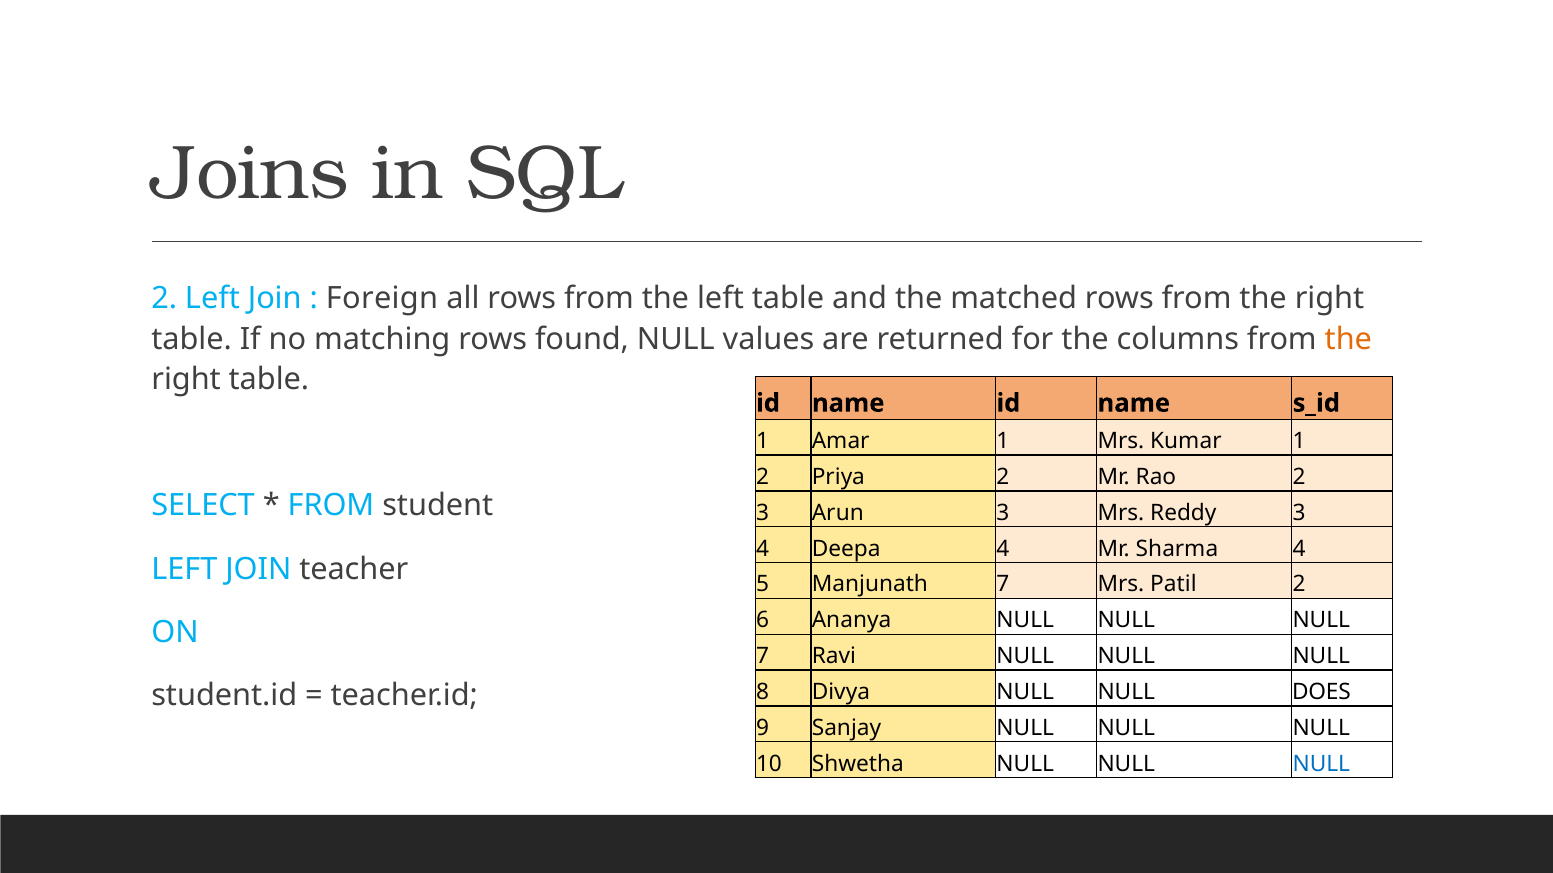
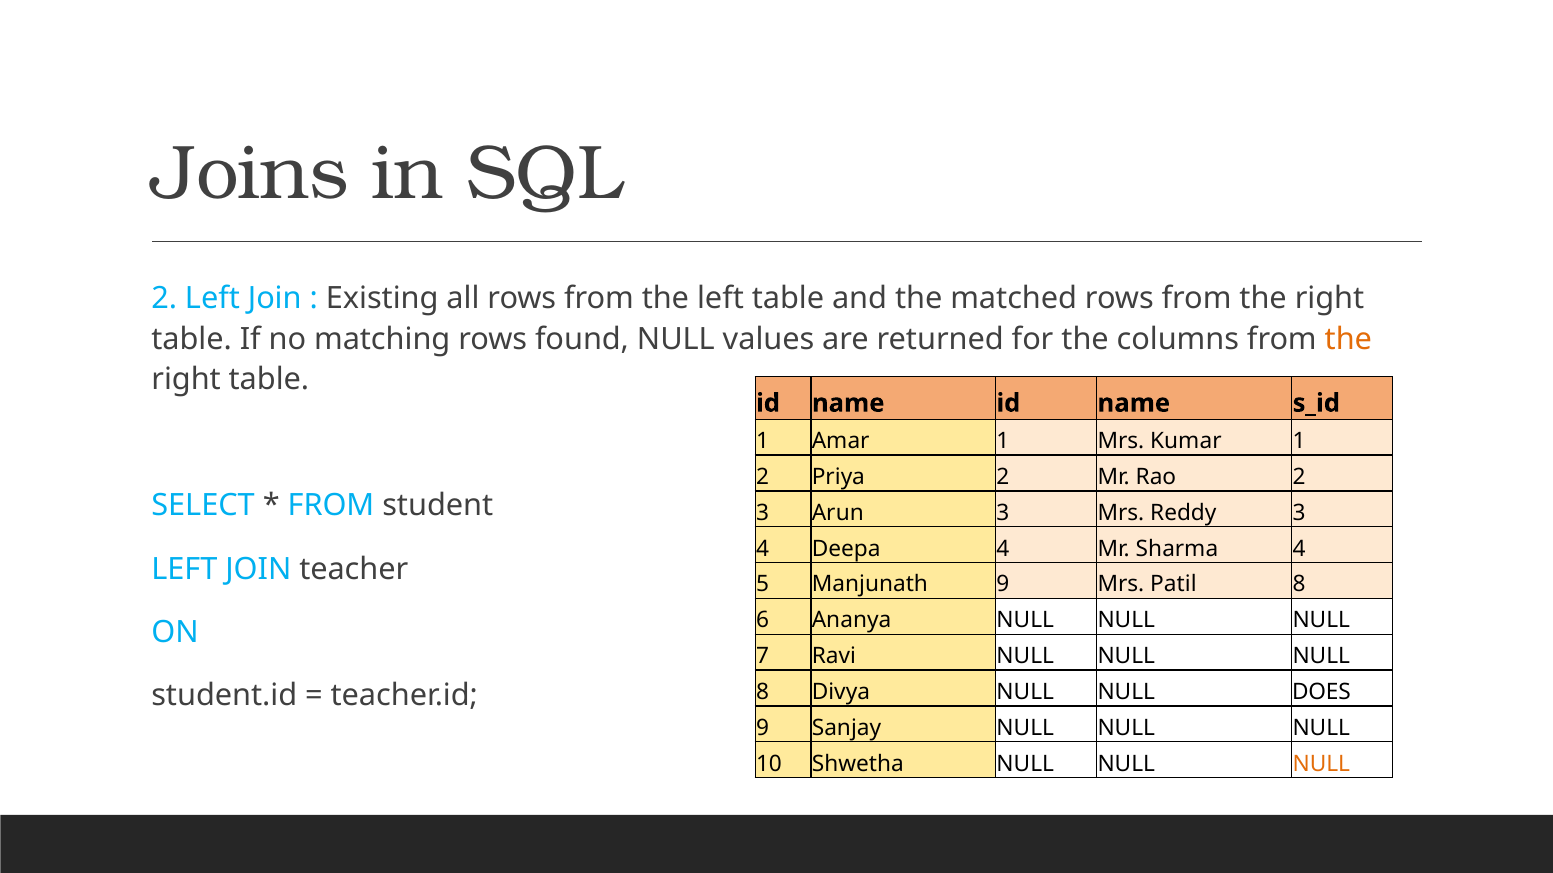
Foreign: Foreign -> Existing
7 at (1003, 585): 7 -> 9
Patil 2: 2 -> 8
NULL at (1321, 764) colour: blue -> orange
